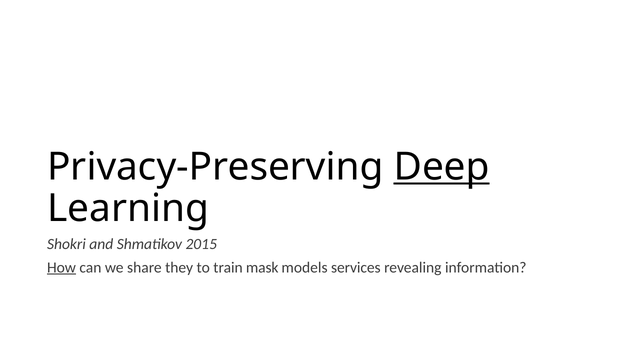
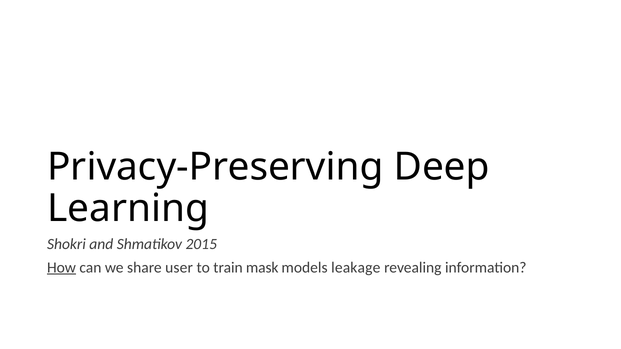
Deep underline: present -> none
they: they -> user
services: services -> leakage
